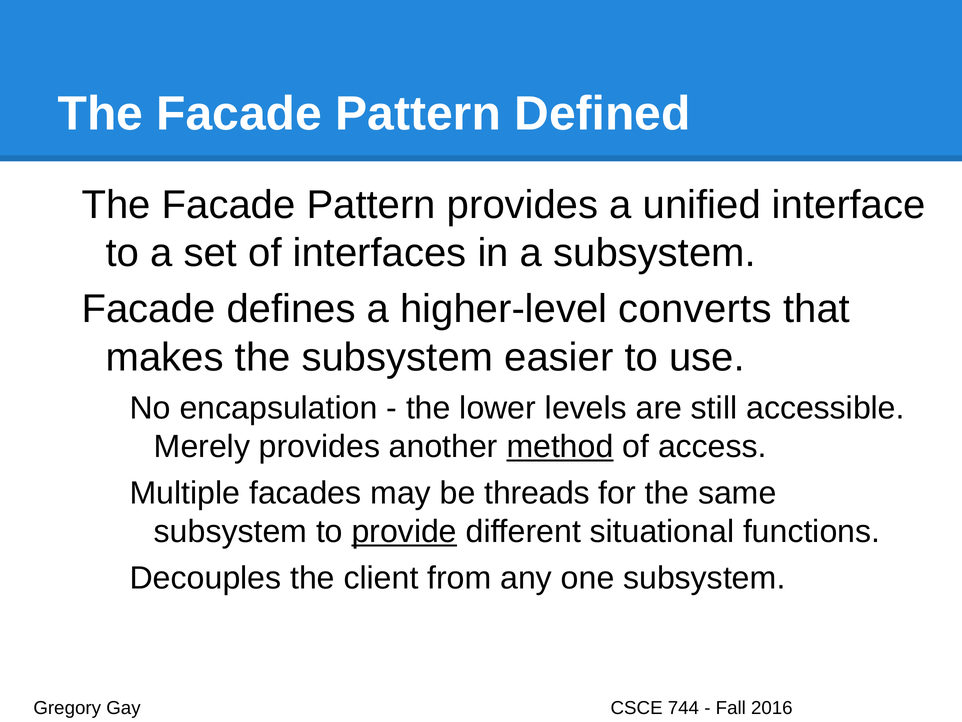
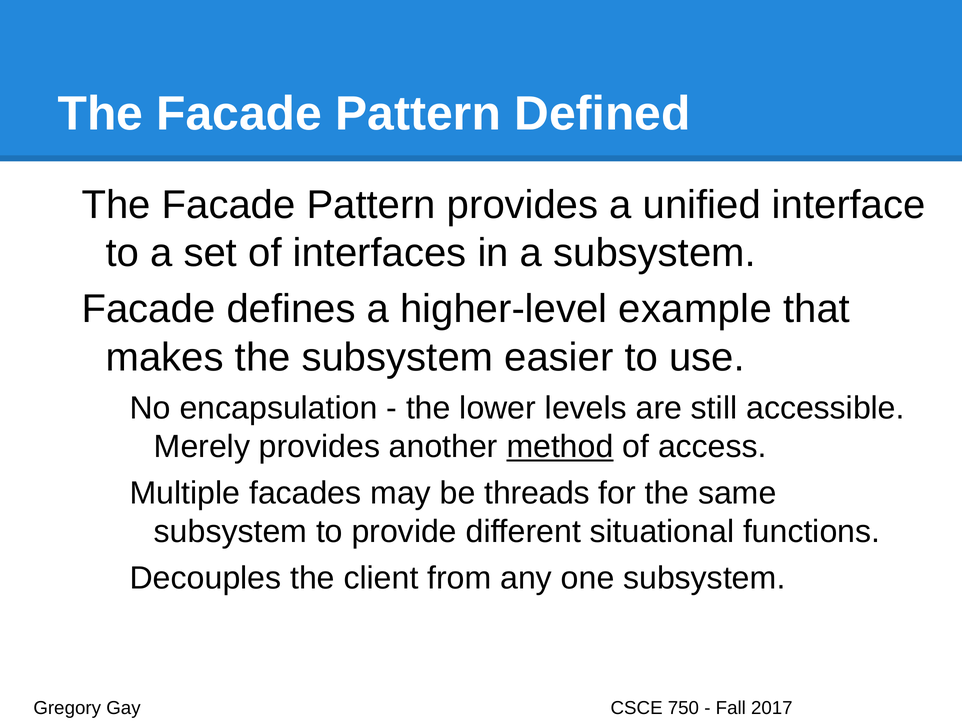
converts: converts -> example
provide underline: present -> none
744: 744 -> 750
2016: 2016 -> 2017
